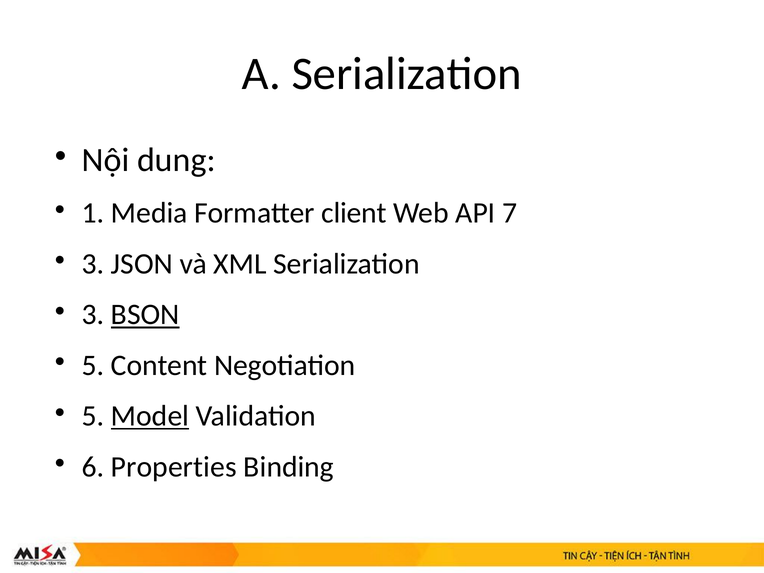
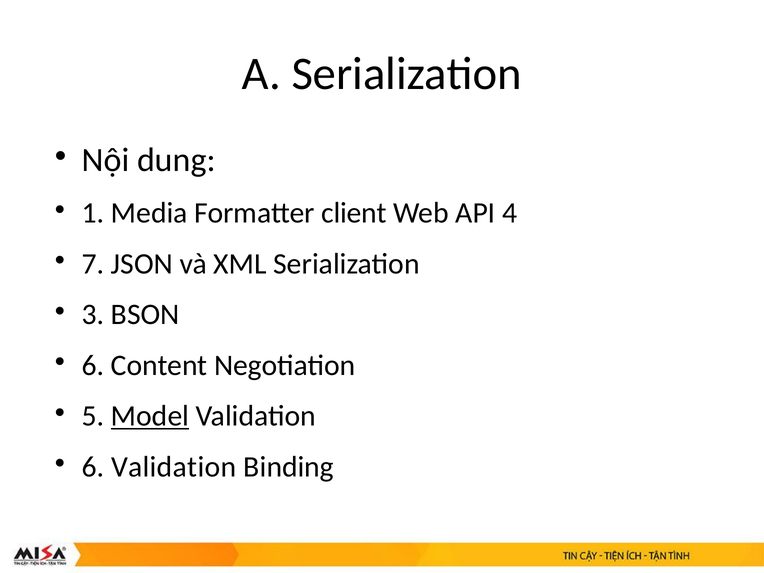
7: 7 -> 4
3 at (93, 264): 3 -> 7
BSON underline: present -> none
5 at (93, 365): 5 -> 6
6 Properties: Properties -> Validation
